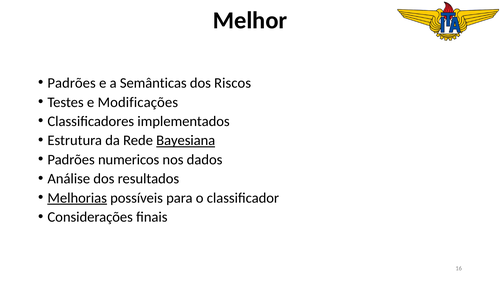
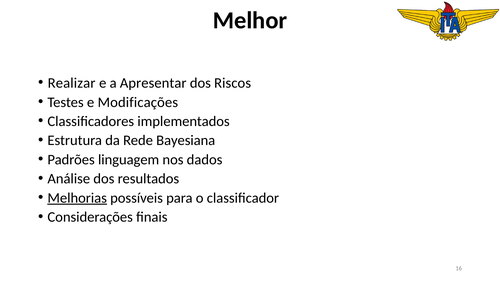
Padrões at (72, 83): Padrões -> Realizar
Semânticas: Semânticas -> Apresentar
Bayesiana underline: present -> none
numericos: numericos -> linguagem
